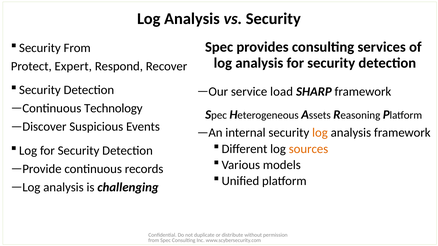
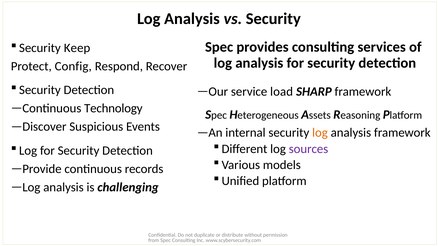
Security From: From -> Keep
Expert: Expert -> Config
sources colour: orange -> purple
